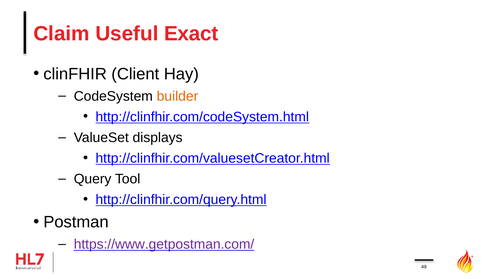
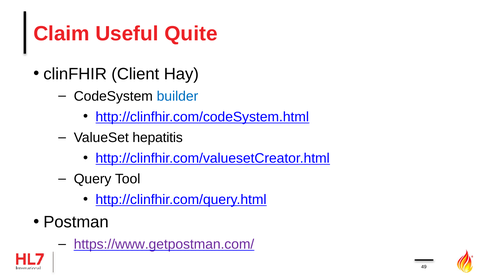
Exact: Exact -> Quite
builder colour: orange -> blue
displays: displays -> hepatitis
